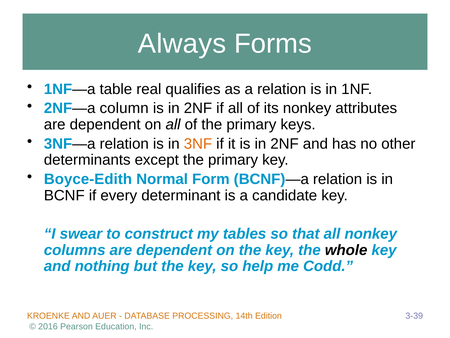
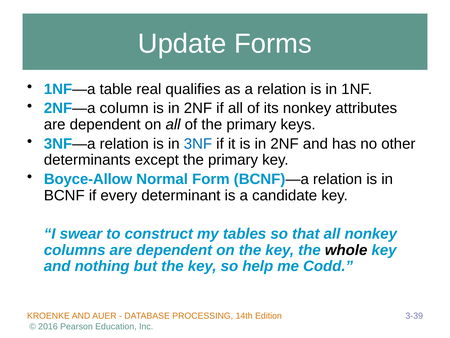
Always: Always -> Update
3NF colour: orange -> blue
Boyce-Edith: Boyce-Edith -> Boyce-Allow
